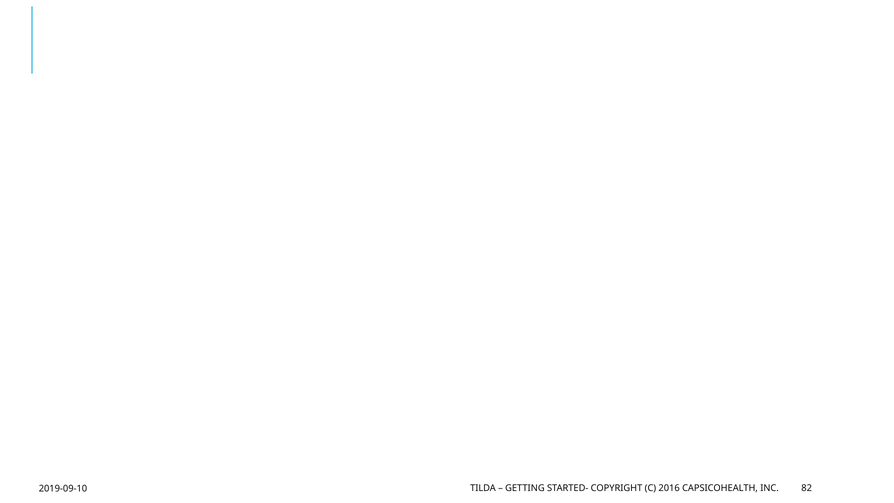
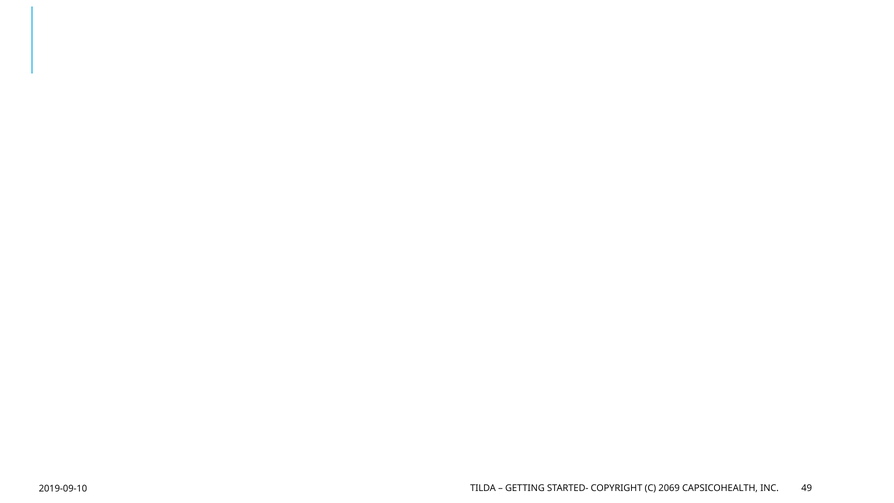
2016: 2016 -> 2069
82: 82 -> 49
